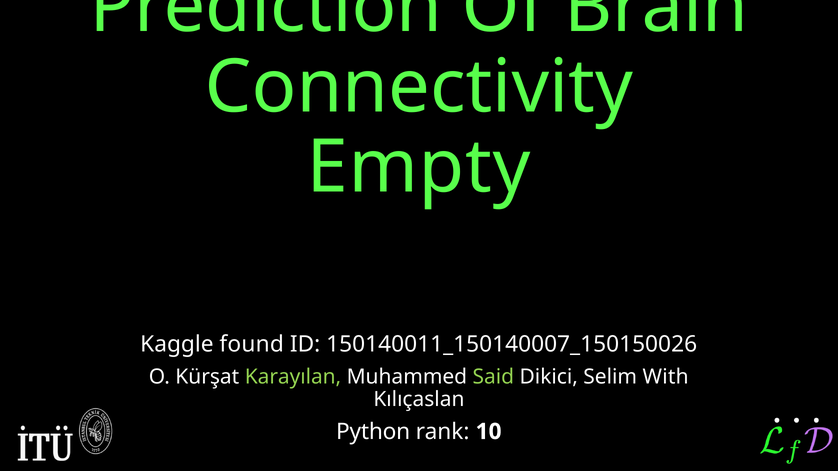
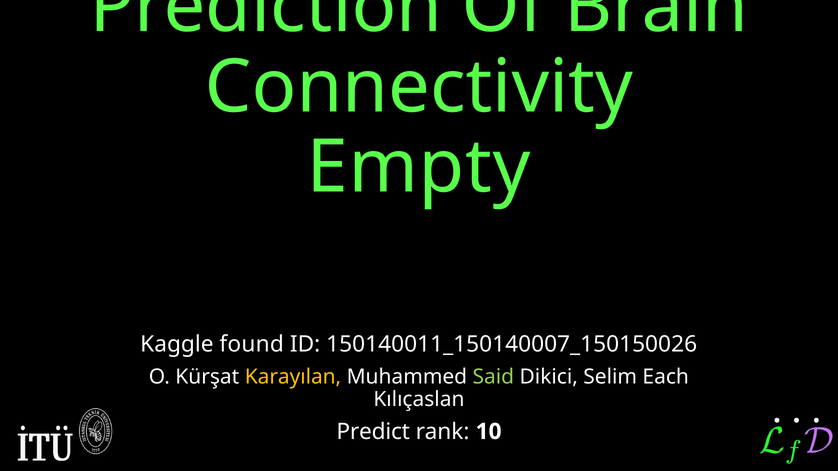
Karayılan colour: light green -> yellow
With: With -> Each
Python: Python -> Predict
